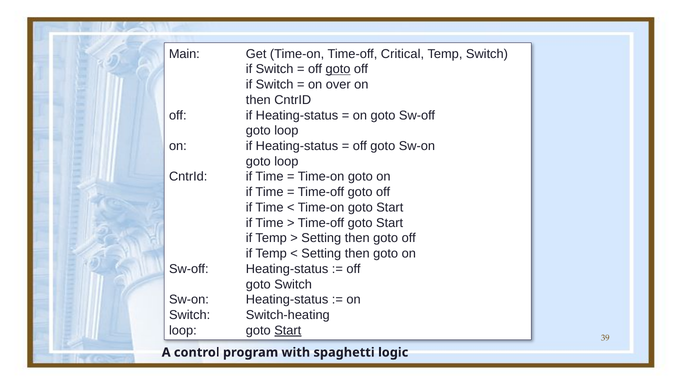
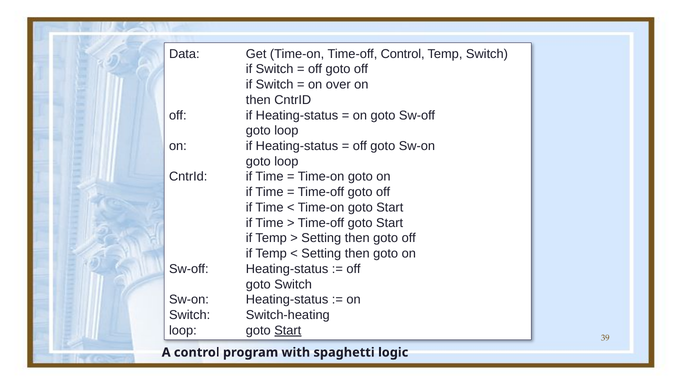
Main: Main -> Data
Time-off Critical: Critical -> Control
goto at (338, 69) underline: present -> none
